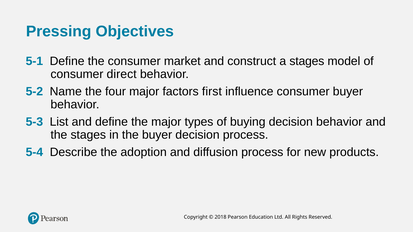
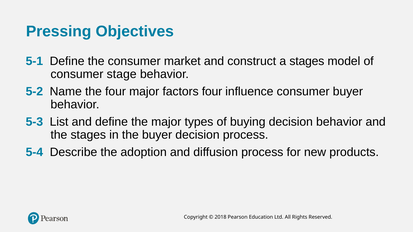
direct: direct -> stage
factors first: first -> four
